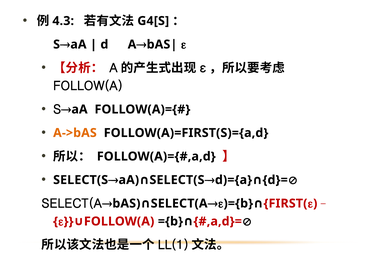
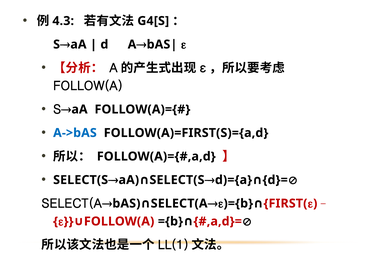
A->bAS colour: orange -> blue
